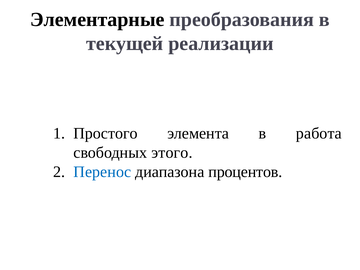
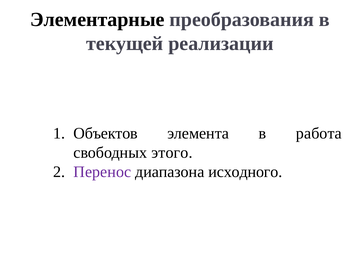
Простого: Простого -> Объектов
Перенос colour: blue -> purple
процентов: процентов -> исходного
